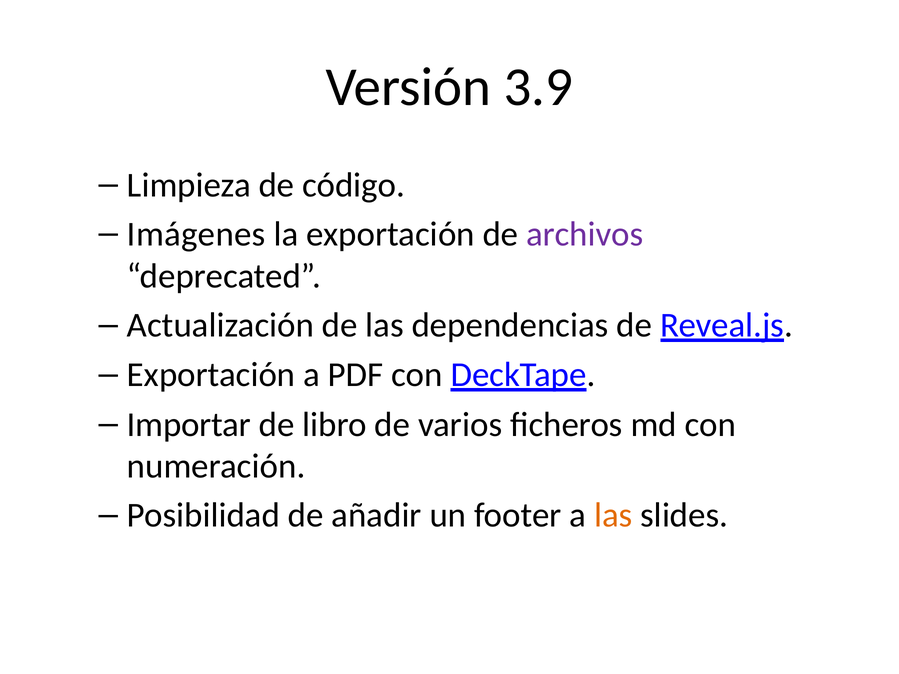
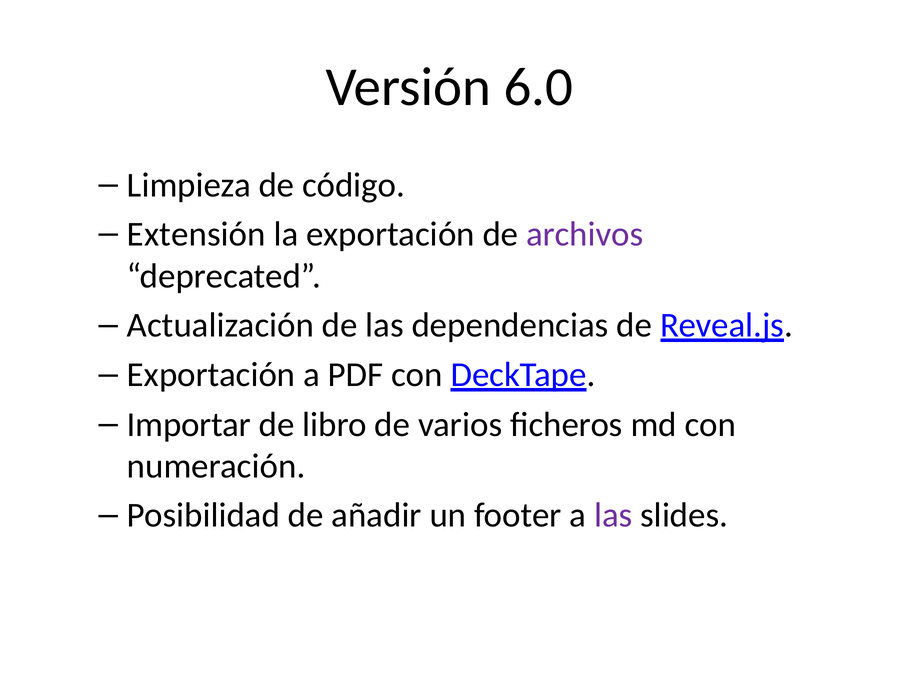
3.9: 3.9 -> 6.0
Imágenes: Imágenes -> Extensión
las at (613, 516) colour: orange -> purple
